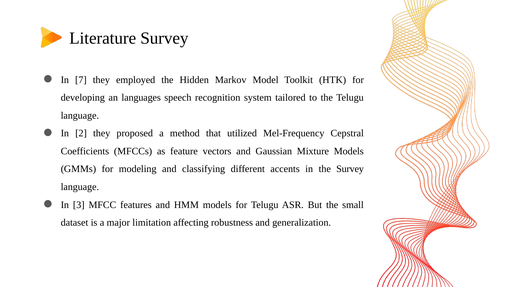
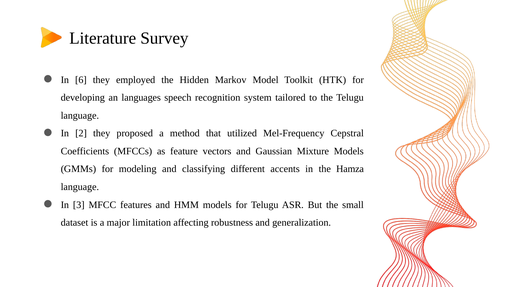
7: 7 -> 6
the Survey: Survey -> Hamza
